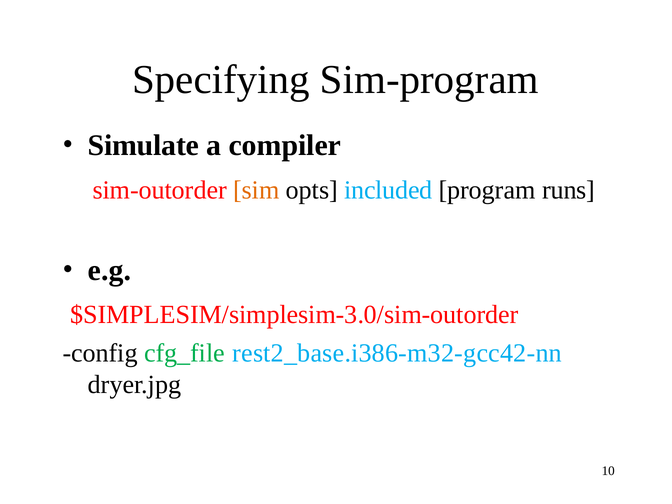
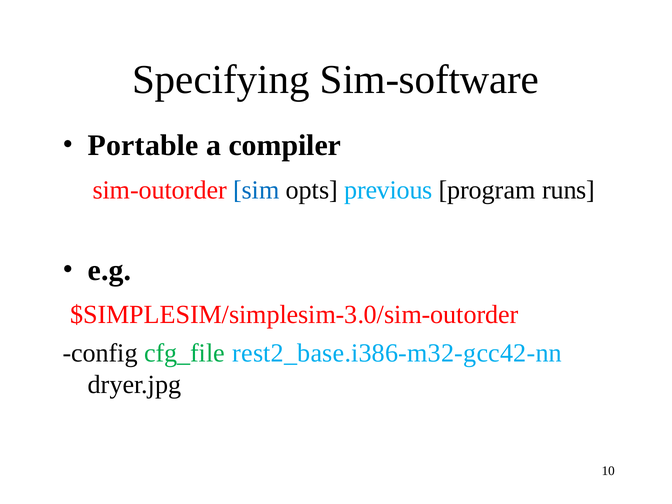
Sim-program: Sim-program -> Sim-software
Simulate: Simulate -> Portable
sim colour: orange -> blue
included: included -> previous
